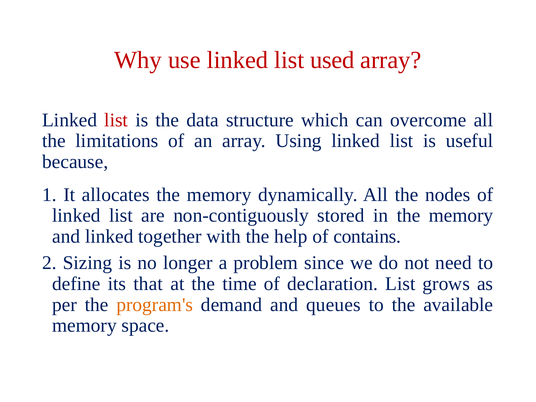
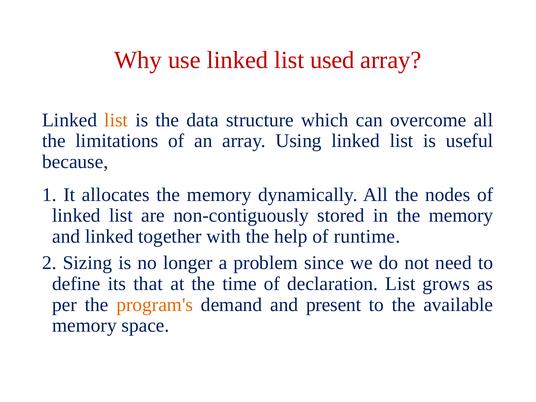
list at (116, 120) colour: red -> orange
contains: contains -> runtime
queues: queues -> present
